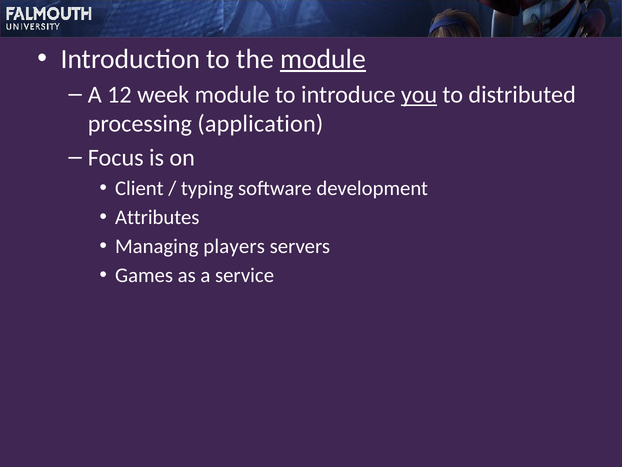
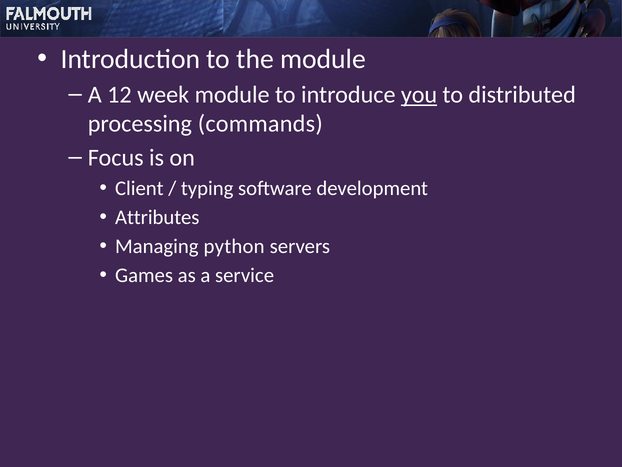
module at (323, 59) underline: present -> none
application: application -> commands
players: players -> python
